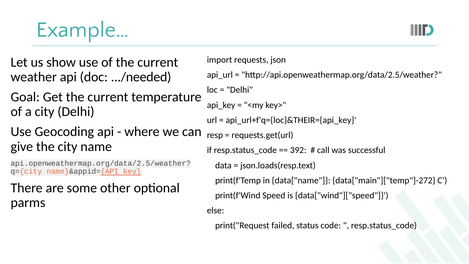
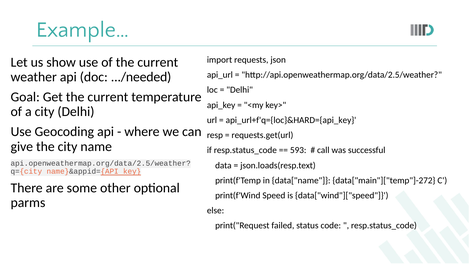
api_url+f'q={loc}&THEIR={api_key: api_url+f'q={loc}&THEIR={api_key -> api_url+f'q={loc}&HARD={api_key
392: 392 -> 593
